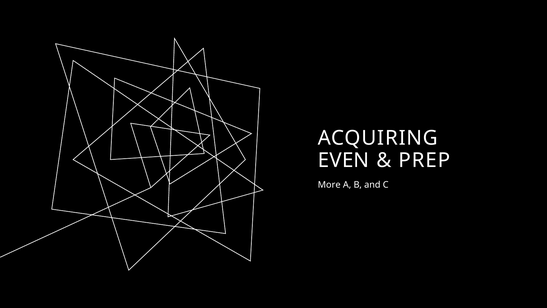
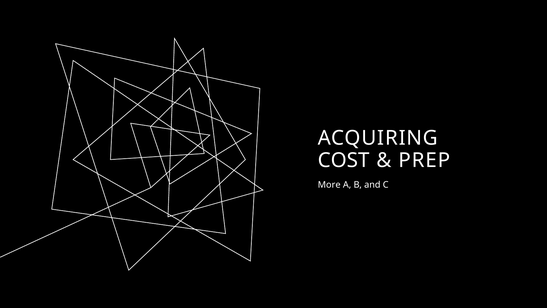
EVEN: EVEN -> COST
